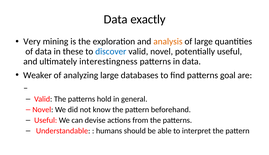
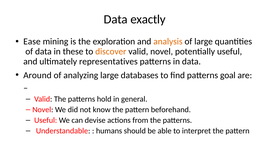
Very: Very -> Ease
discover colour: blue -> orange
interestingness: interestingness -> representatives
Weaker: Weaker -> Around
